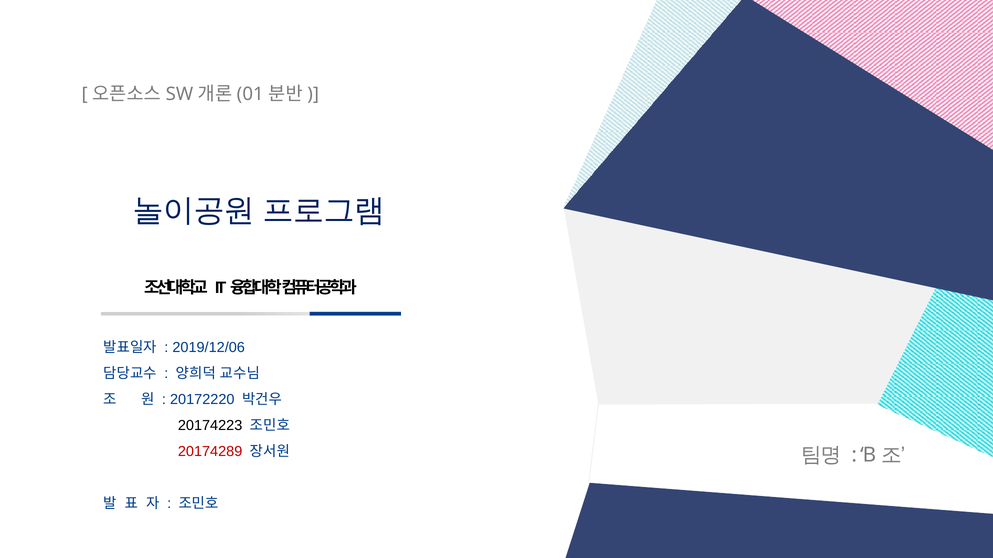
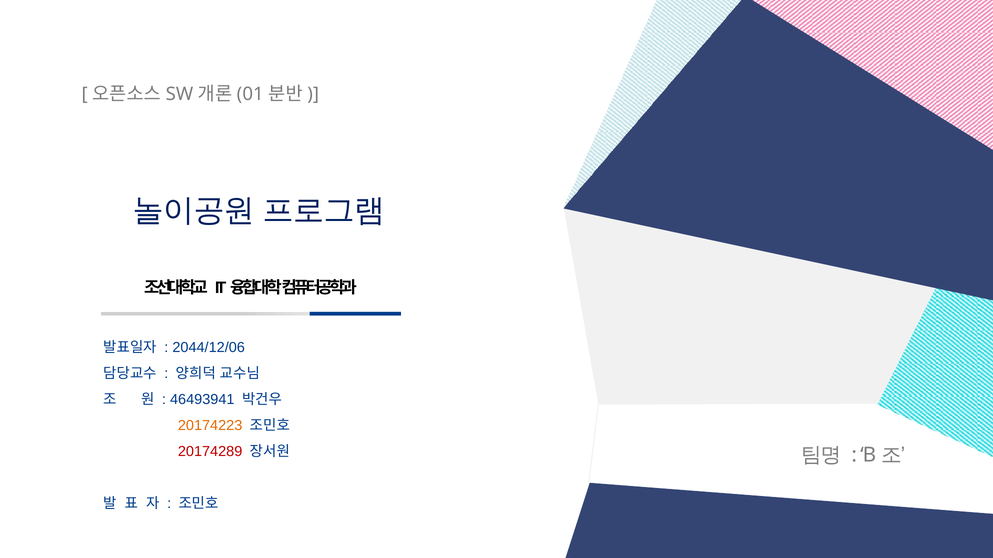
2019/12/06: 2019/12/06 -> 2044/12/06
20172220: 20172220 -> 46493941
20174223 colour: black -> orange
